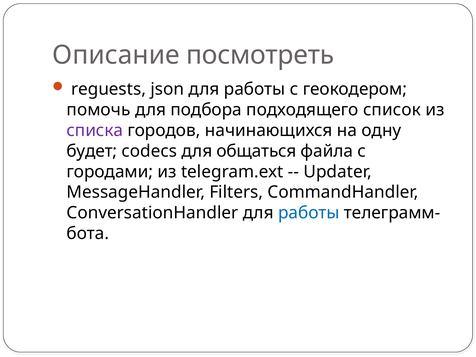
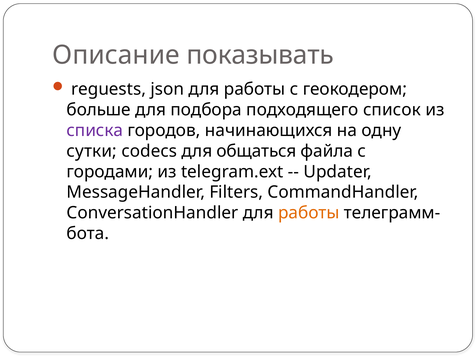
посмотреть: посмотреть -> показывать
помочь: помочь -> больше
будет: будет -> сутки
работы at (309, 213) colour: blue -> orange
